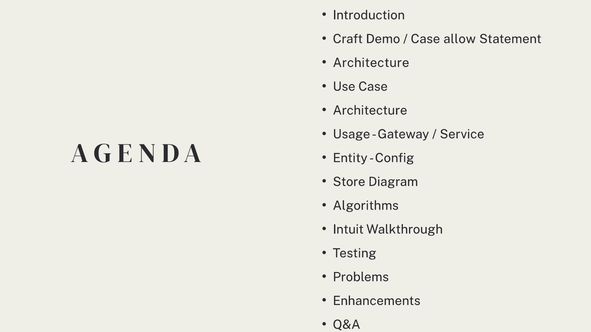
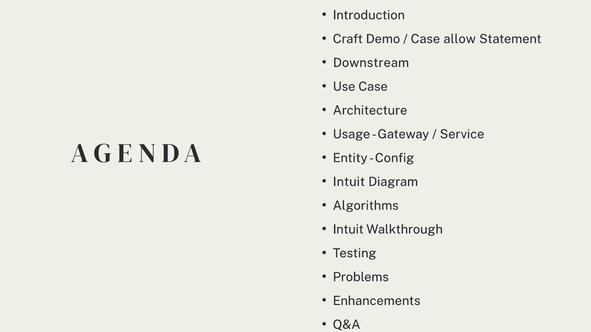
Architecture at (371, 63): Architecture -> Downstream
Store at (349, 182): Store -> Intuit
